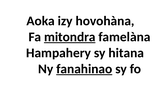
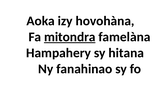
fanahinao underline: present -> none
